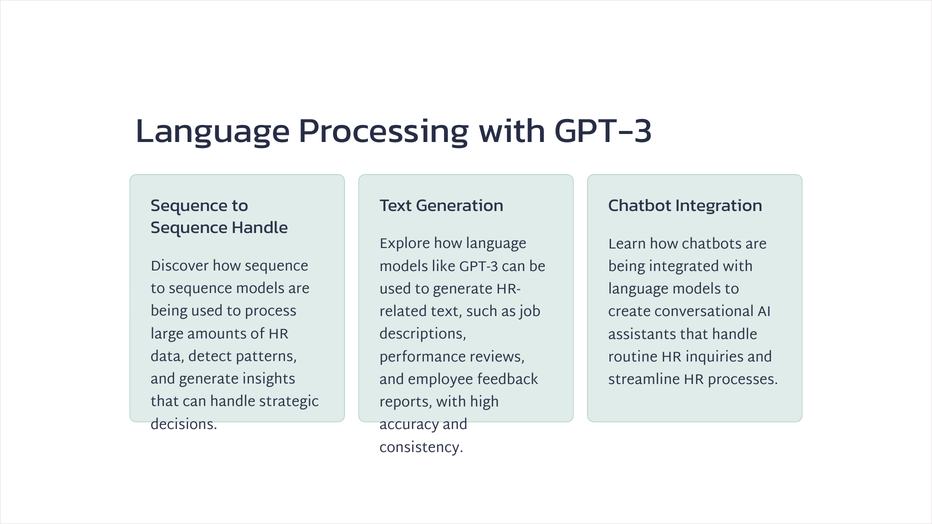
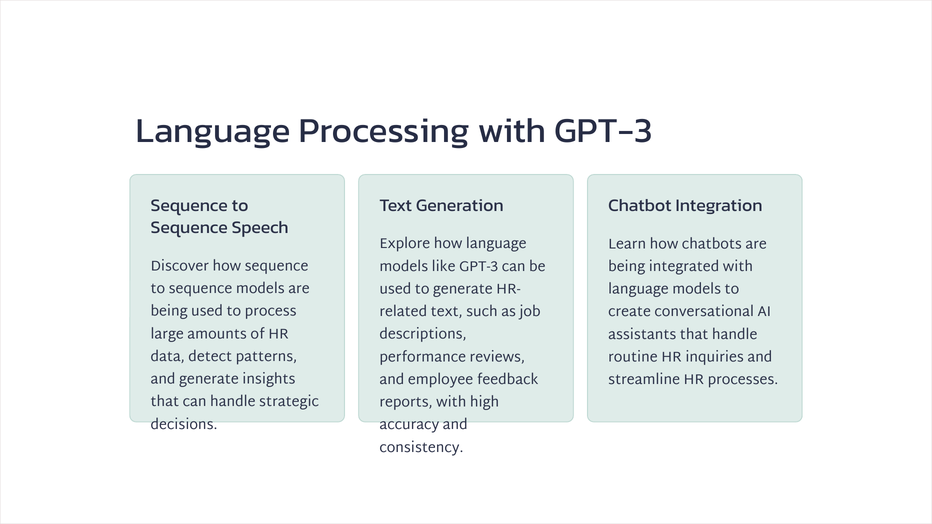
Sequence Handle: Handle -> Speech
